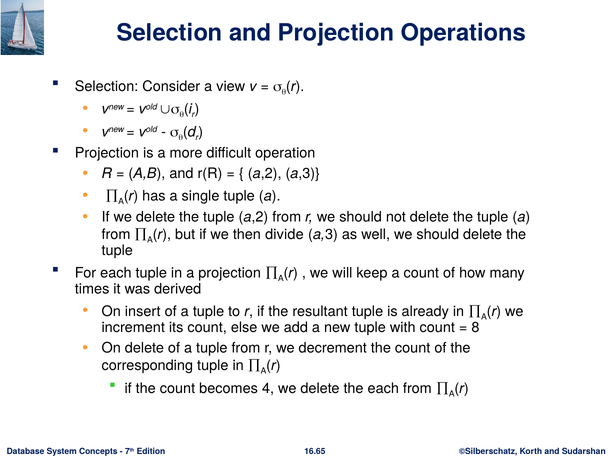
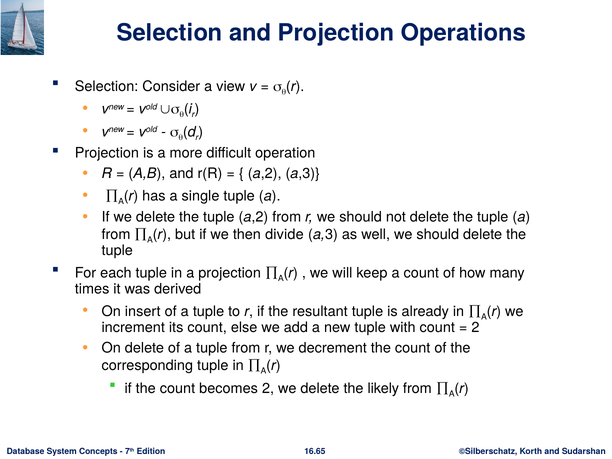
8 at (475, 327): 8 -> 2
becomes 4: 4 -> 2
the each: each -> likely
